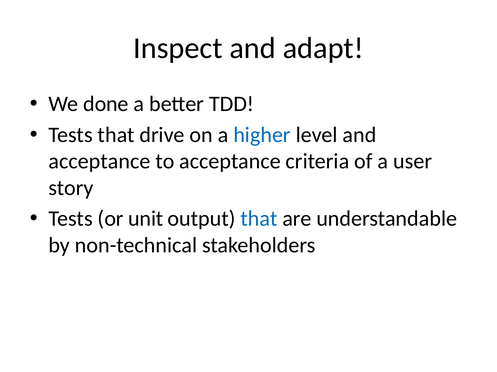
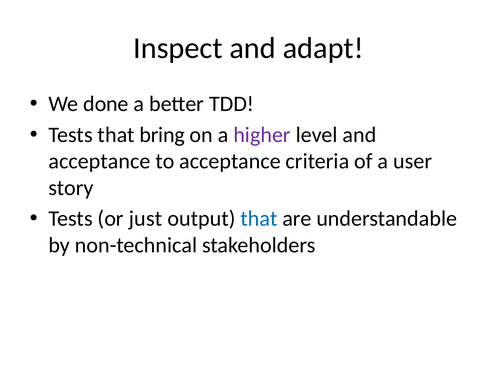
drive: drive -> bring
higher colour: blue -> purple
unit: unit -> just
